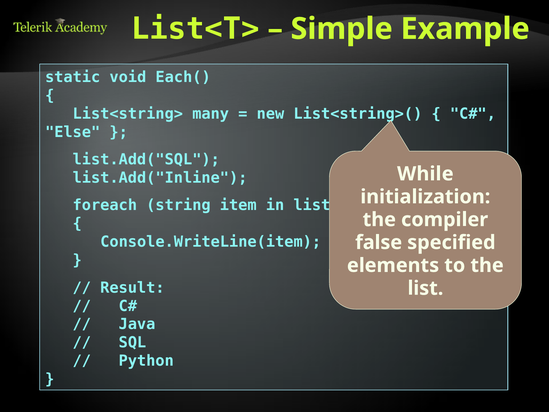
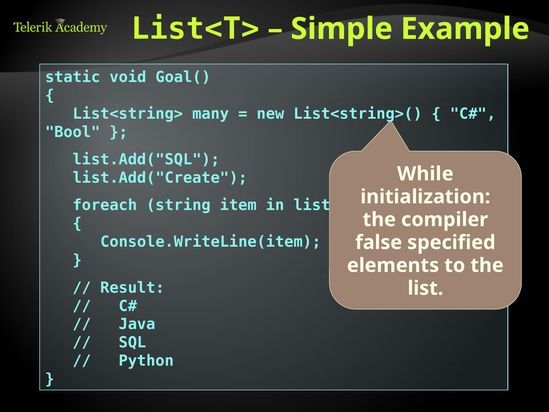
Each(: Each( -> Goal(
Else: Else -> Bool
list.Add("Inline: list.Add("Inline -> list.Add("Create
